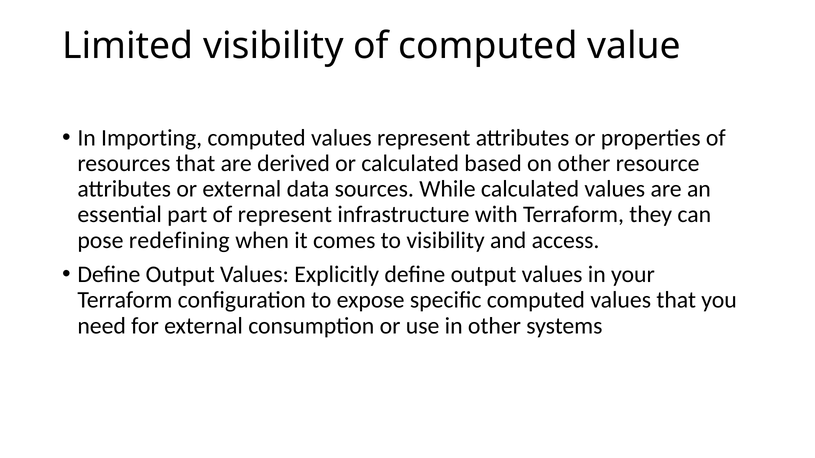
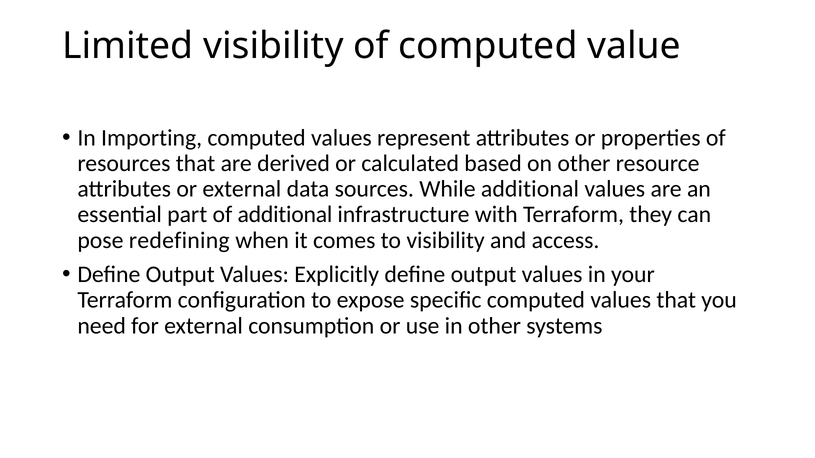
While calculated: calculated -> additional
of represent: represent -> additional
